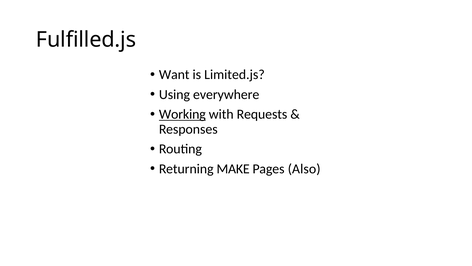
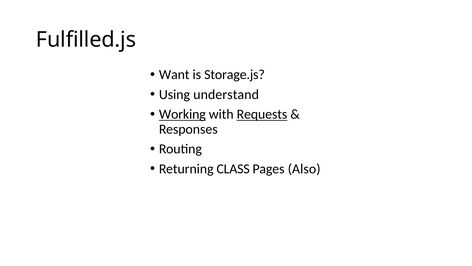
Limited.js: Limited.js -> Storage.js
everywhere: everywhere -> understand
Requests underline: none -> present
MAKE: MAKE -> CLASS
